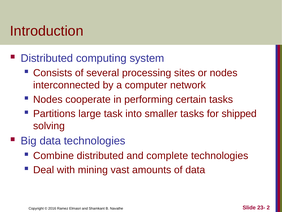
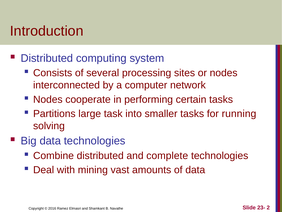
shipped: shipped -> running
